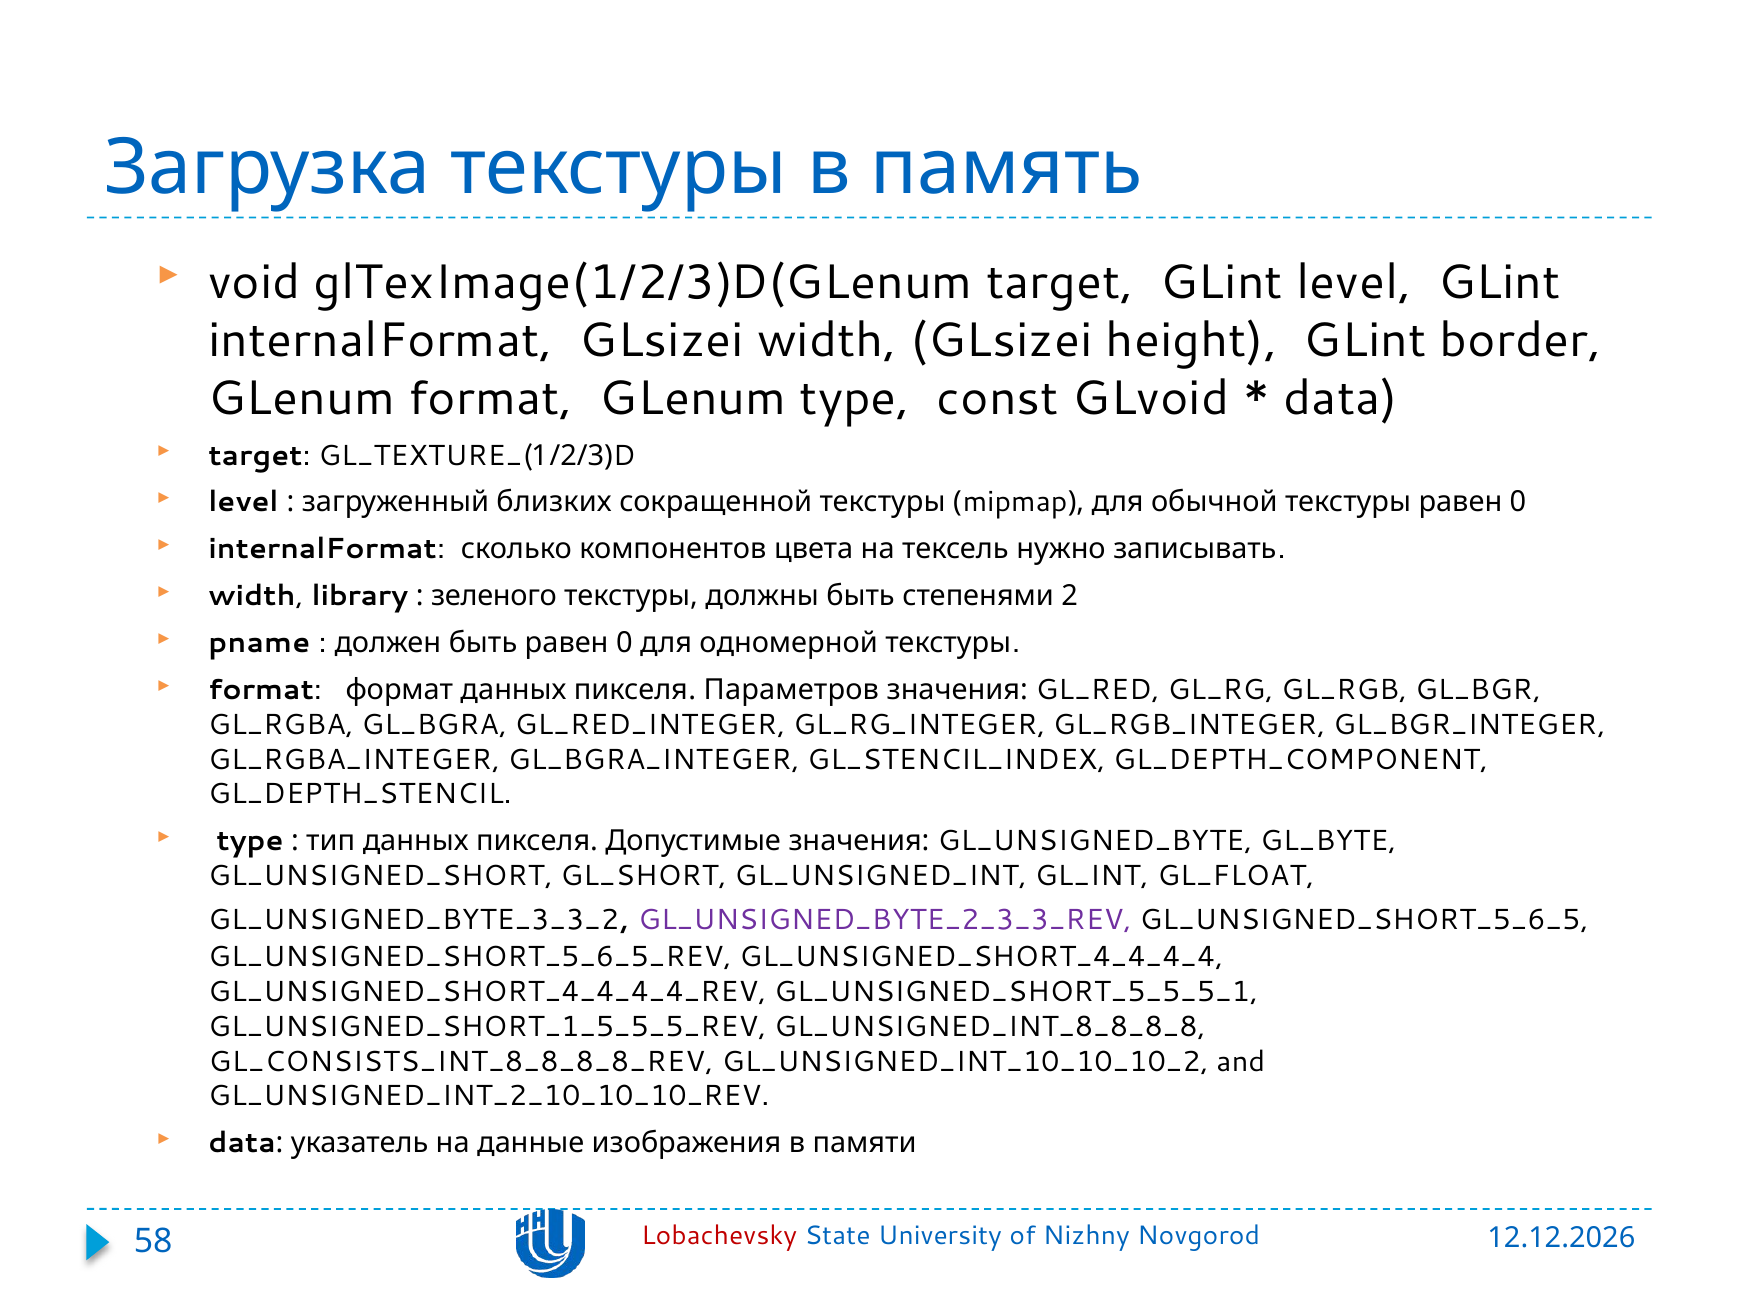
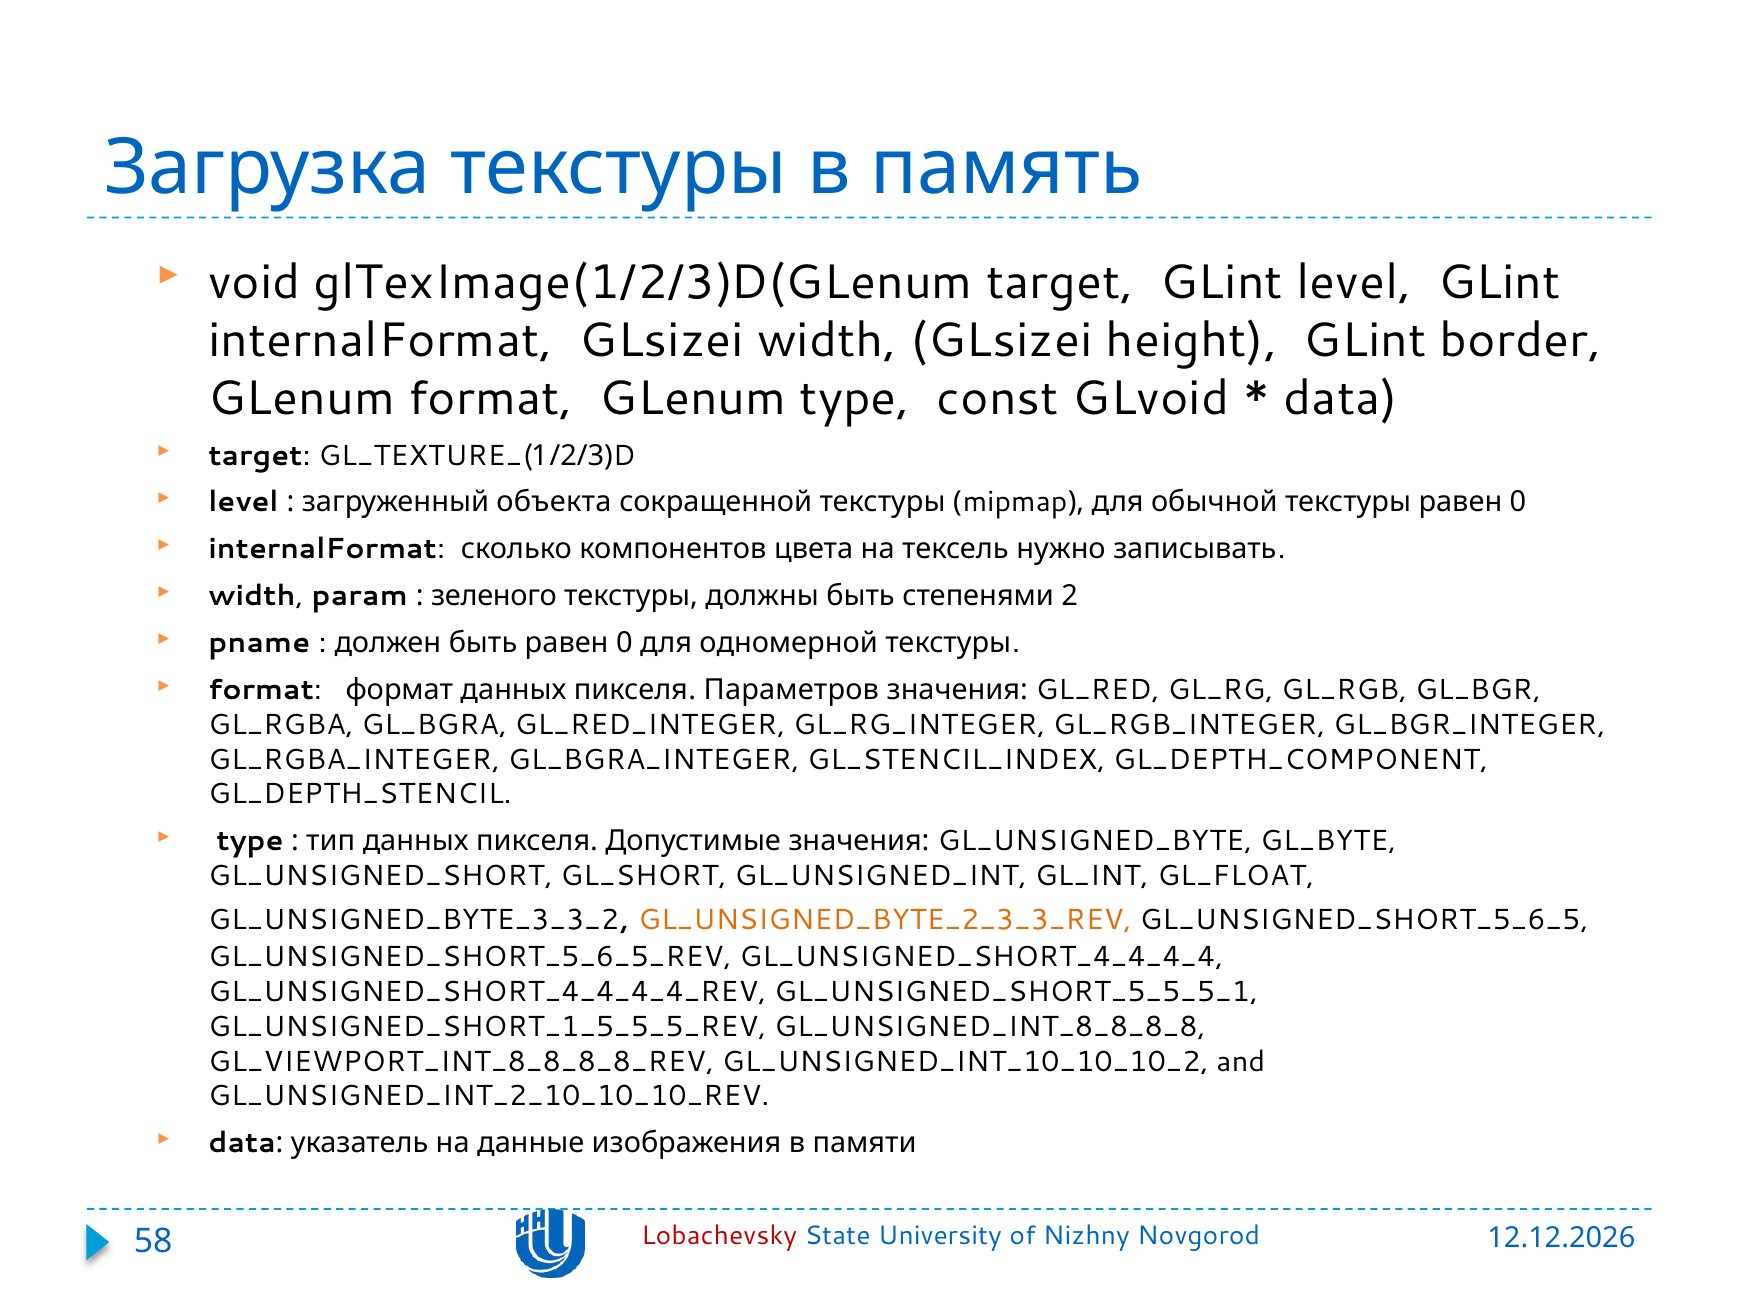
близких: близких -> объекта
library: library -> param
GL_UNSIGNED_BYTE_2_3_3_REV colour: purple -> orange
GL_CONSISTS_INT_8_8_8_8_REV: GL_CONSISTS_INT_8_8_8_8_REV -> GL_VIEWPORT_INT_8_8_8_8_REV
